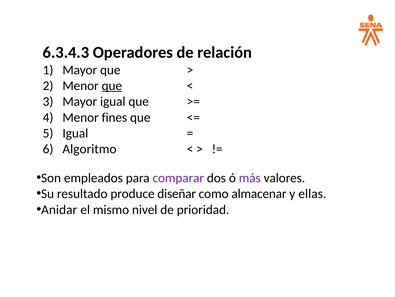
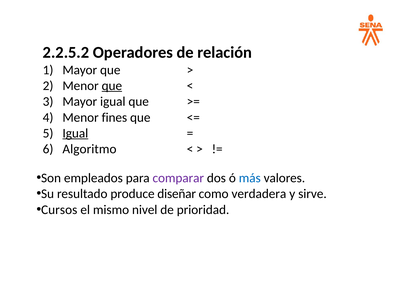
6.3.4.3: 6.3.4.3 -> 2.2.5.2
Igual at (75, 133) underline: none -> present
más colour: purple -> blue
almacenar: almacenar -> verdadera
ellas: ellas -> sirve
Anidar: Anidar -> Cursos
